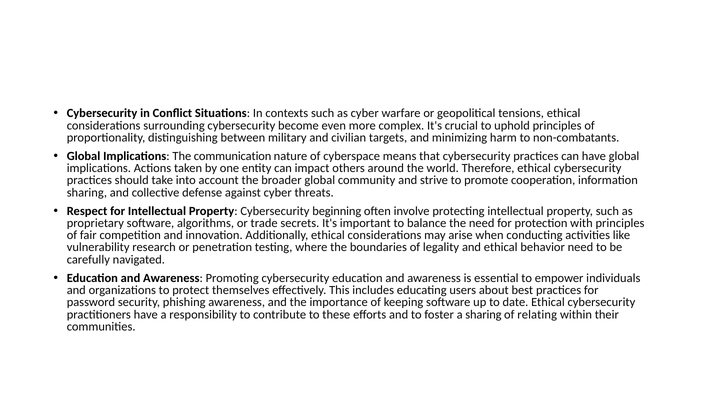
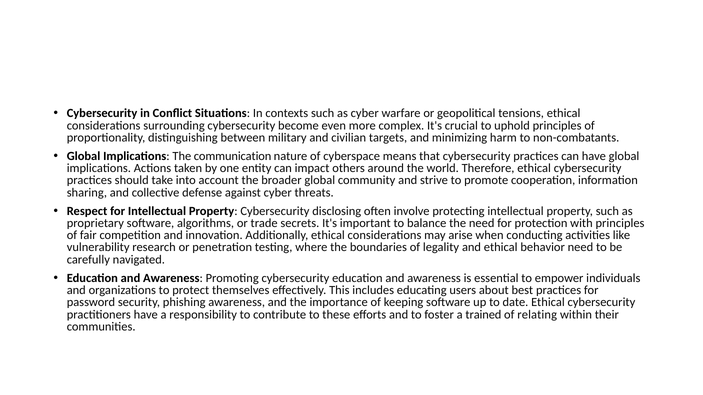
beginning: beginning -> disclosing
a sharing: sharing -> trained
